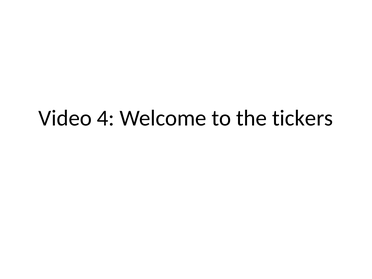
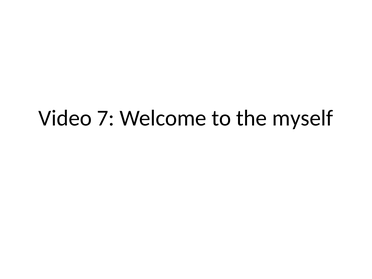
4: 4 -> 7
tickers: tickers -> myself
